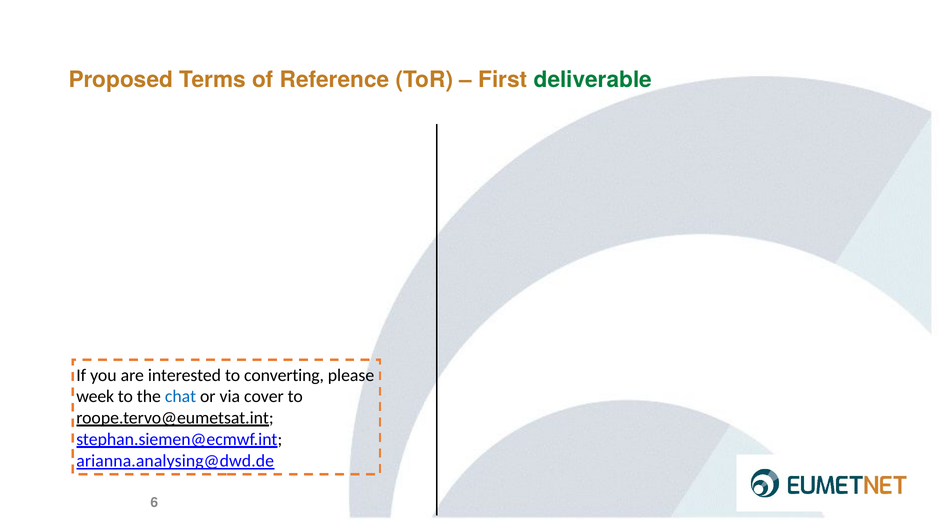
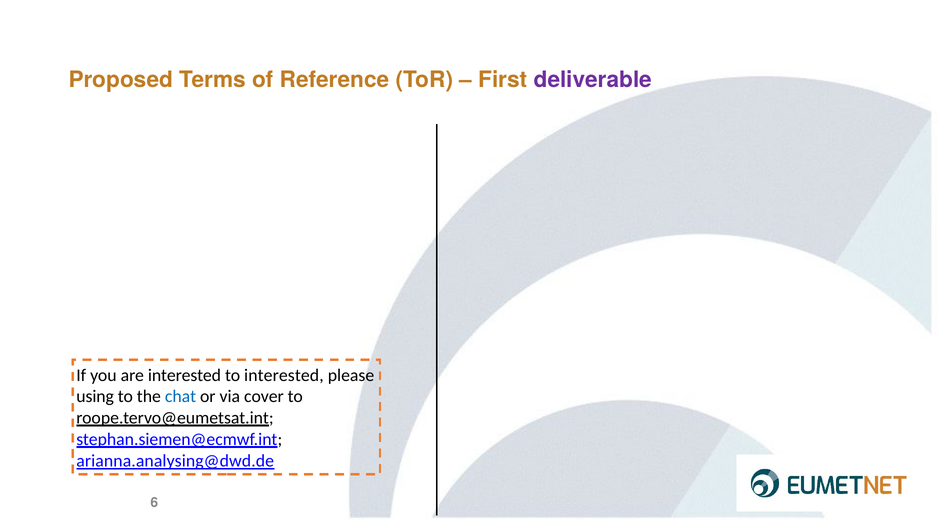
deliverable colour: green -> purple
to converting: converting -> interested
week: week -> using
